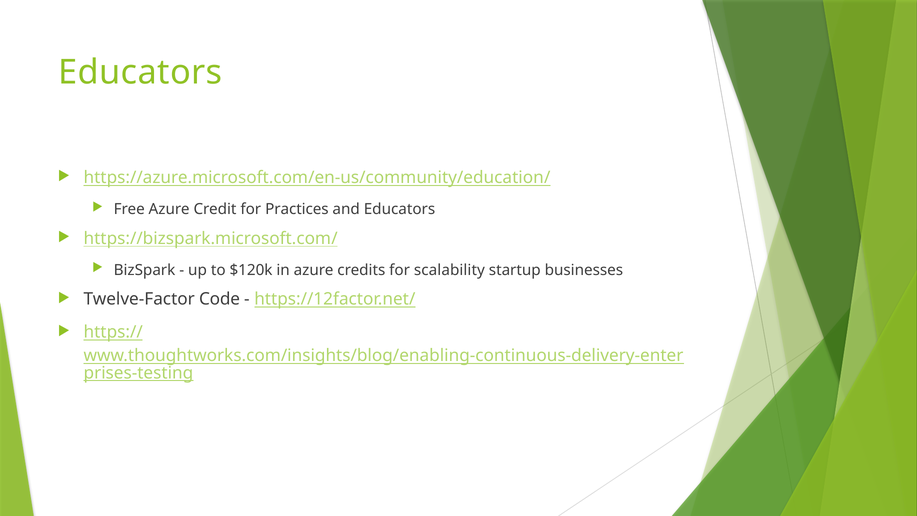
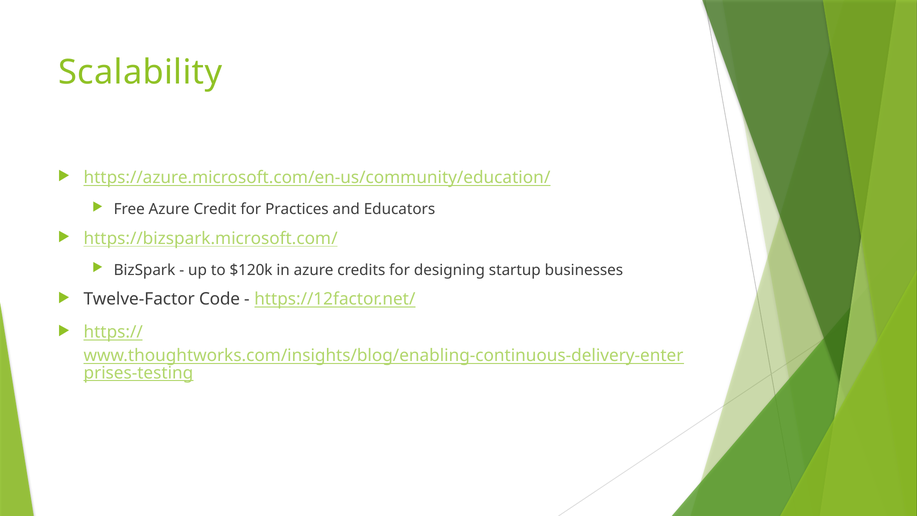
Educators at (140, 72): Educators -> Scalability
scalability: scalability -> designing
